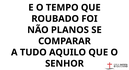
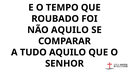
NÃO PLANOS: PLANOS -> AQUILO
